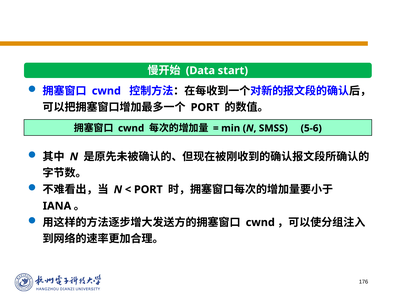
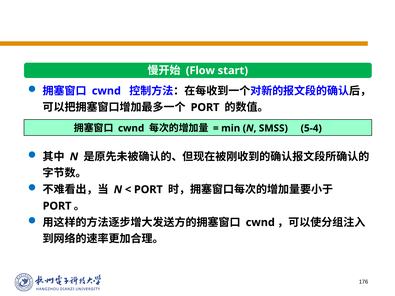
Data: Data -> Flow
5-6: 5-6 -> 5-4
IANA at (57, 206): IANA -> PORT
